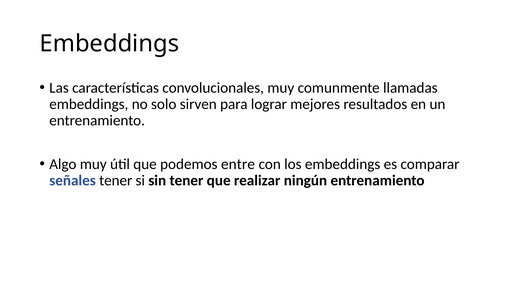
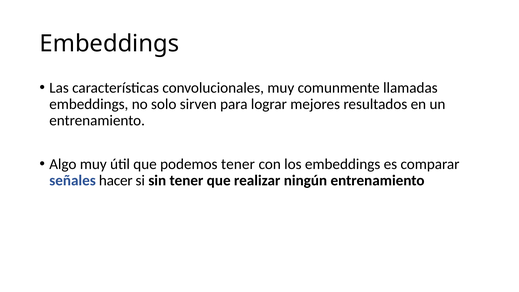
podemos entre: entre -> tener
señales tener: tener -> hacer
